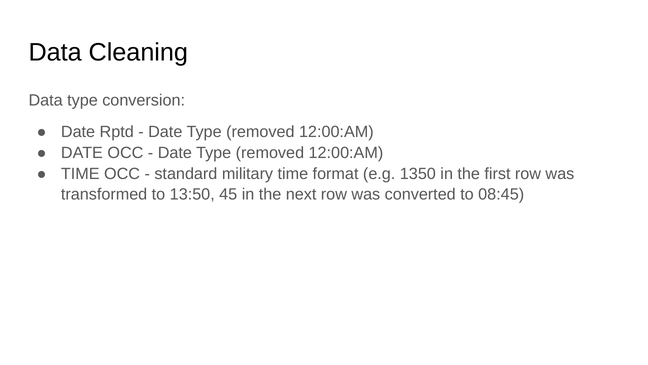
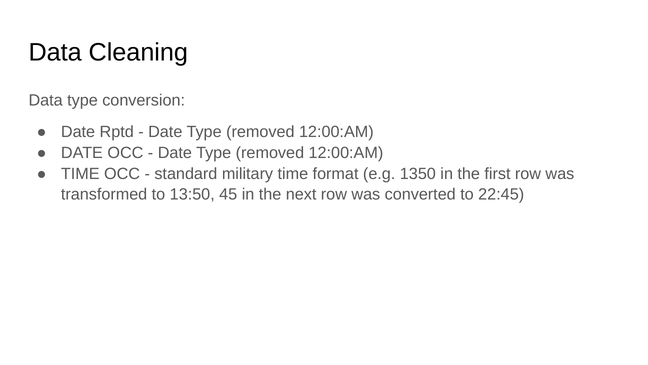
08:45: 08:45 -> 22:45
